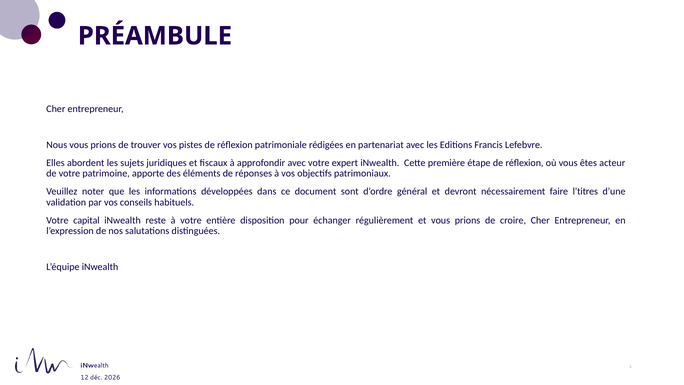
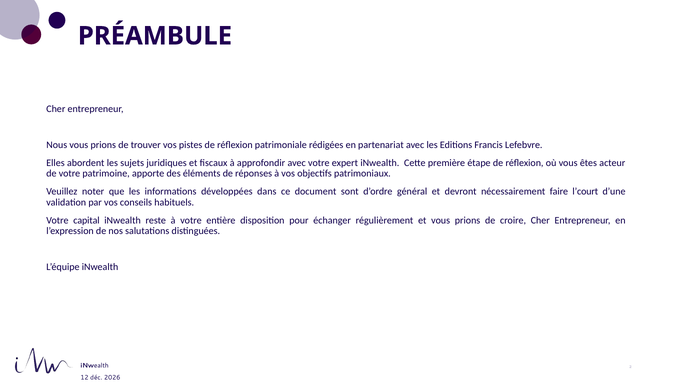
l’titres: l’titres -> l’court
